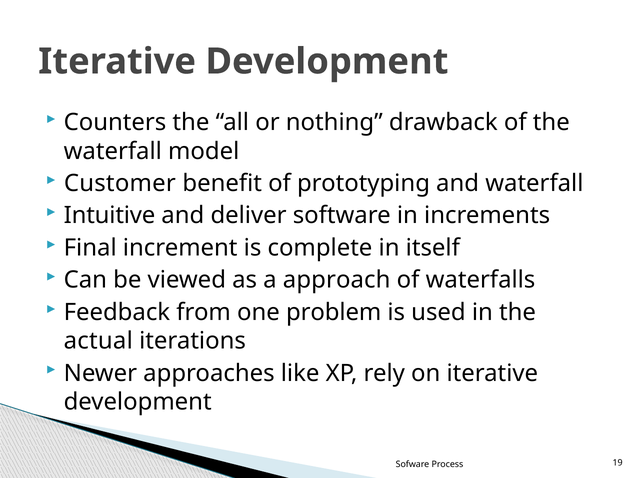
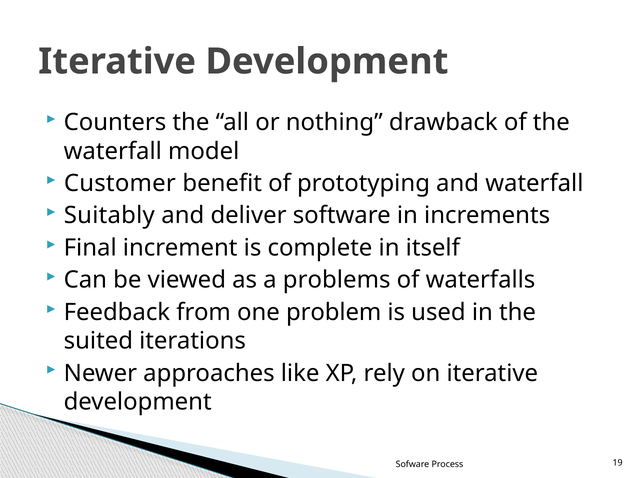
Intuitive: Intuitive -> Suitably
approach: approach -> problems
actual: actual -> suited
